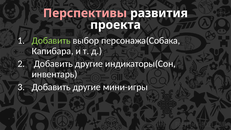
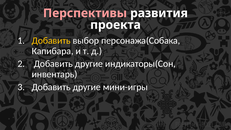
Добавить at (51, 41) colour: light green -> yellow
